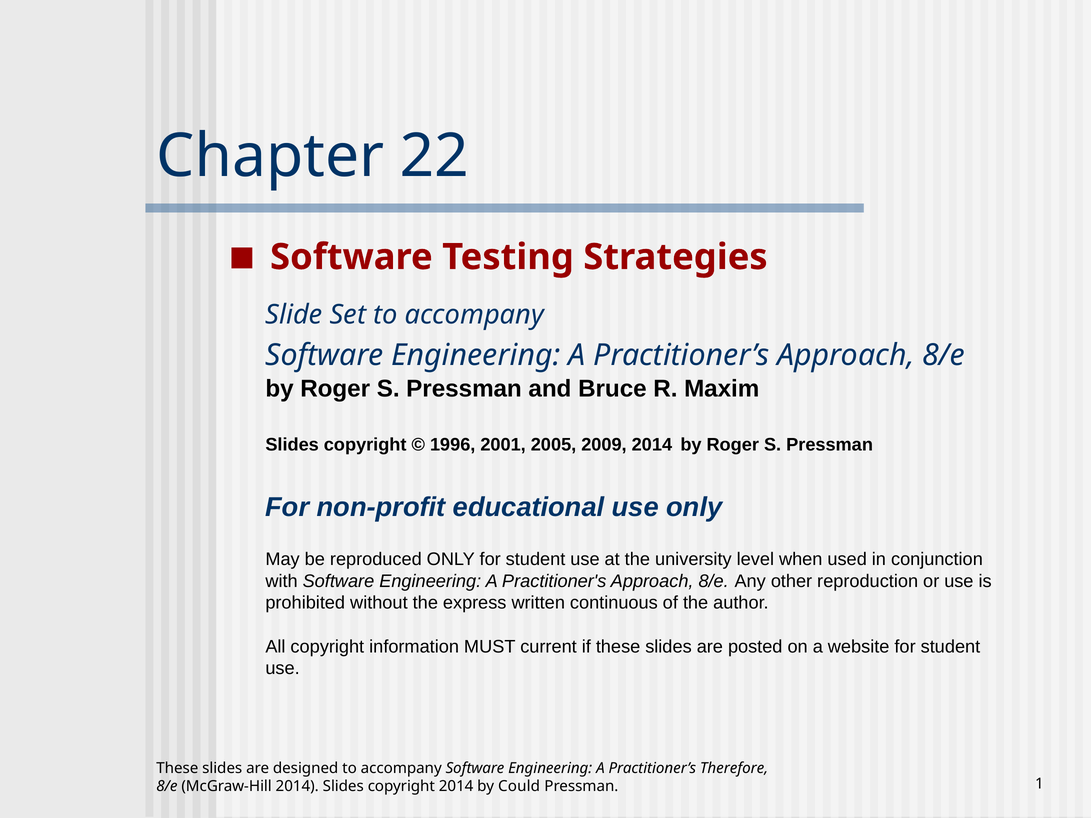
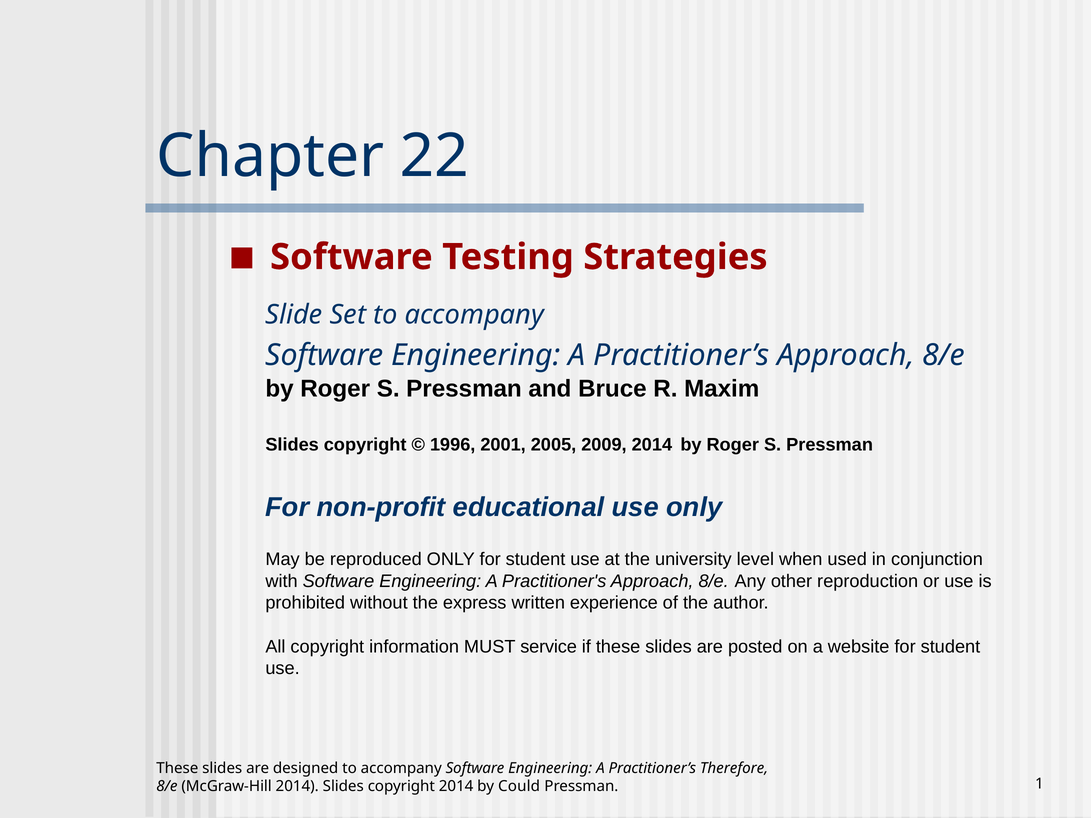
continuous: continuous -> experience
current: current -> service
